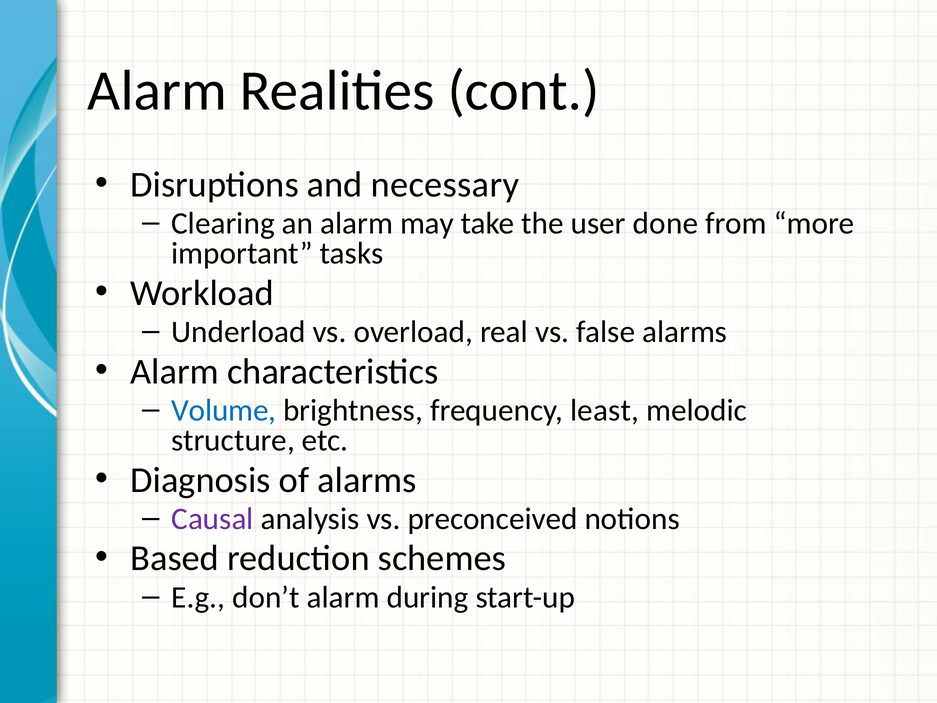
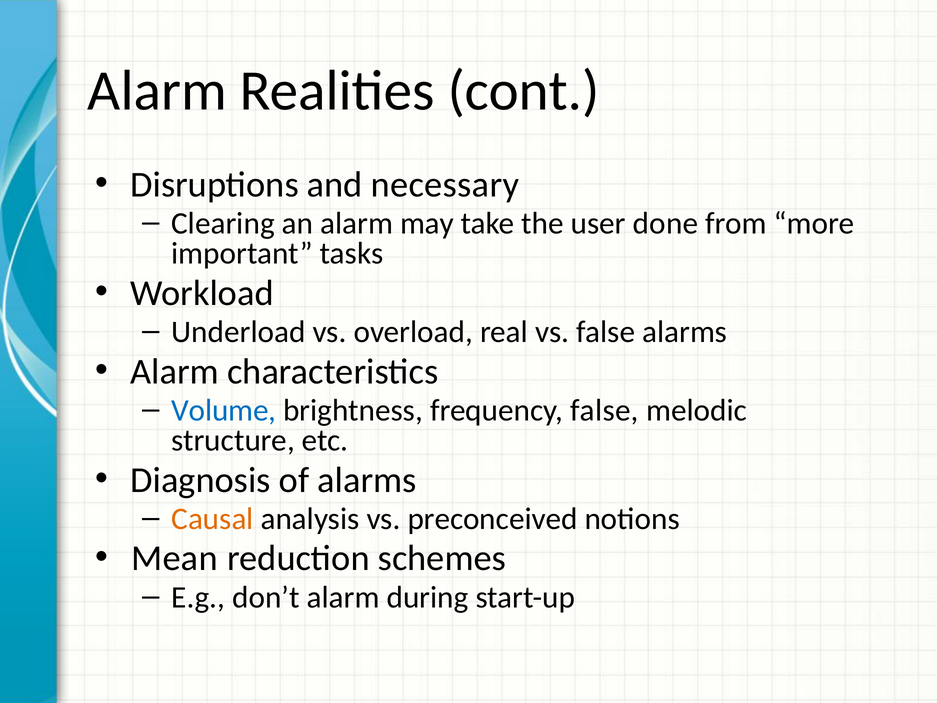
frequency least: least -> false
Causal colour: purple -> orange
Based: Based -> Mean
